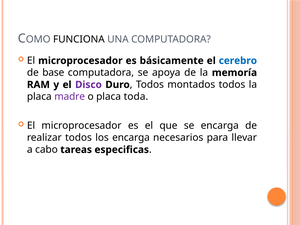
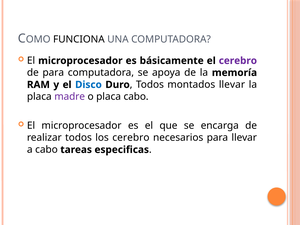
cerebro at (238, 61) colour: blue -> purple
de base: base -> para
Disco colour: purple -> blue
montados todos: todos -> llevar
placa toda: toda -> cabo
los encarga: encarga -> cerebro
